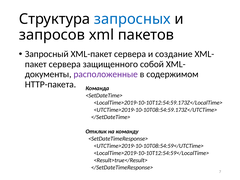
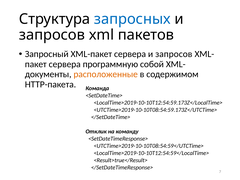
создание at (174, 54): создание -> запросов
защищенного: защищенного -> программную
расположенные colour: purple -> orange
